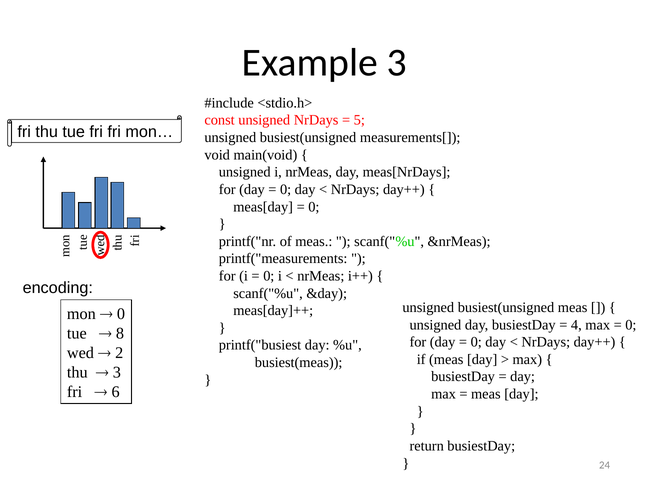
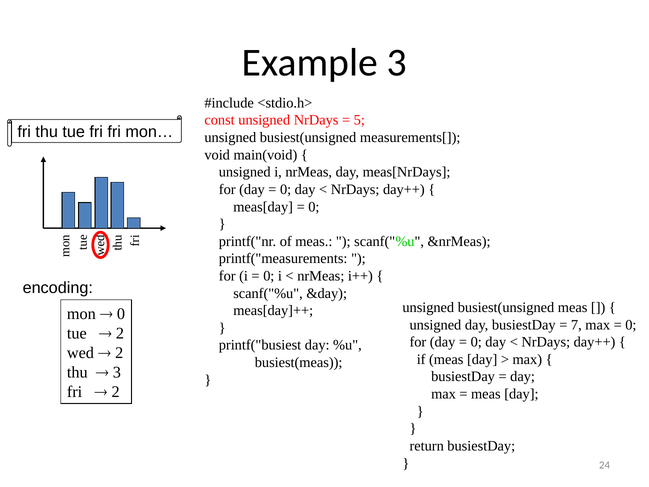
4: 4 -> 7
8 at (120, 333): 8 -> 2
6 at (116, 392): 6 -> 2
